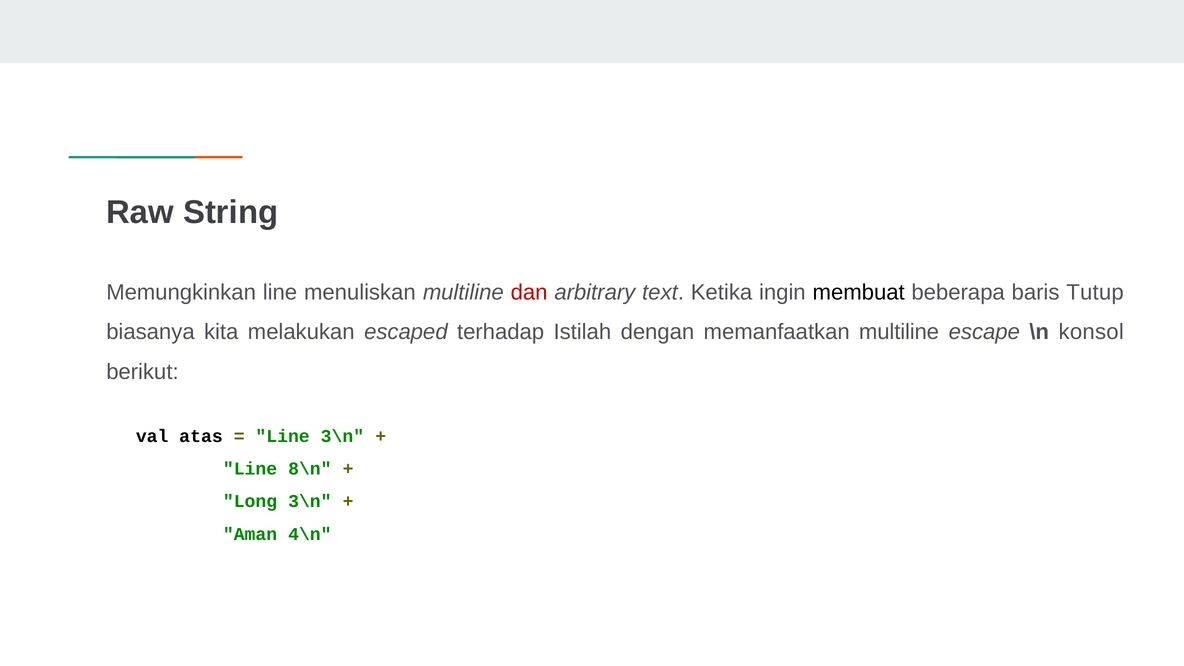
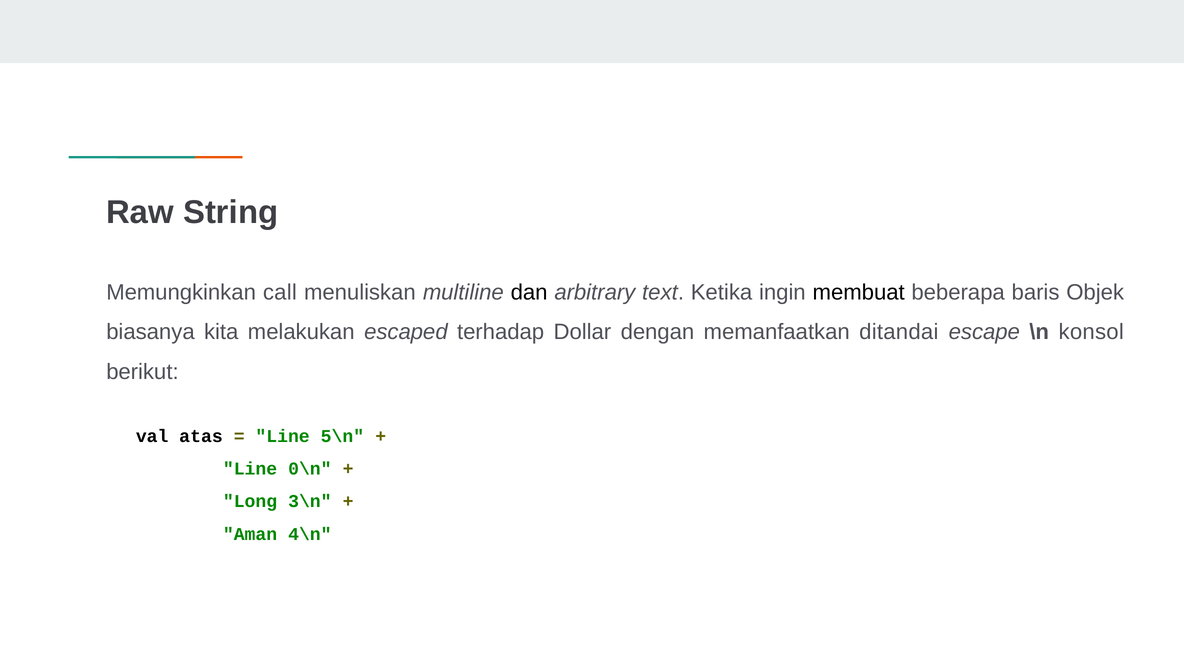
Memungkinkan line: line -> call
dan colour: red -> black
Tutup: Tutup -> Objek
Istilah: Istilah -> Dollar
memanfaatkan multiline: multiline -> ditandai
Line 3\n: 3\n -> 5\n
8\n: 8\n -> 0\n
